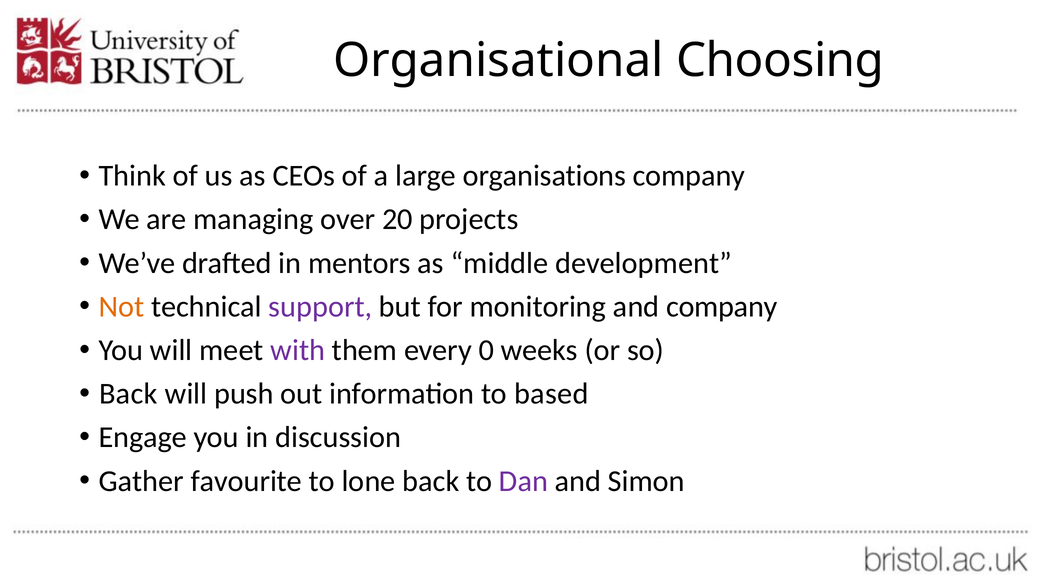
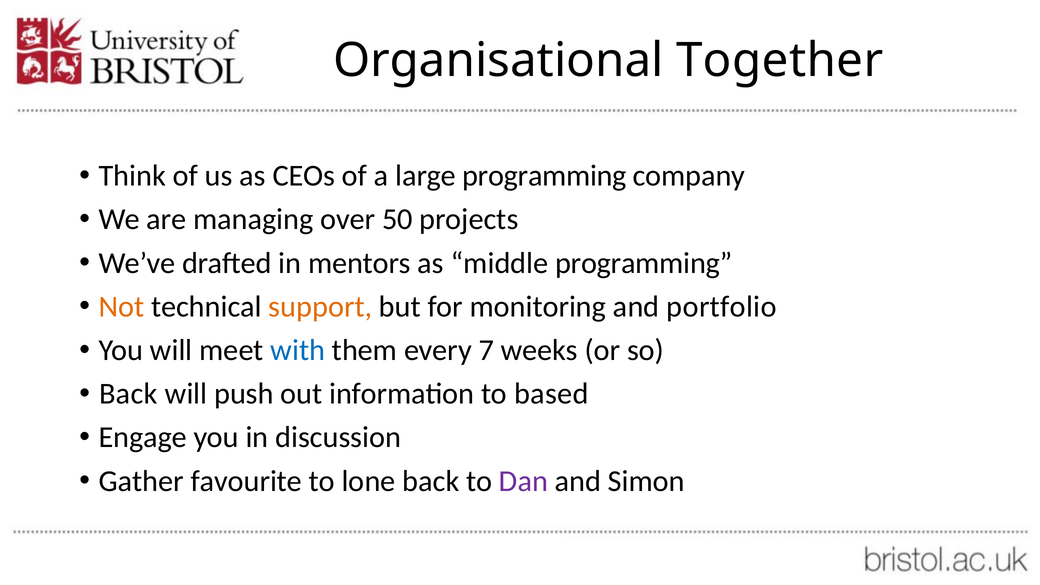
Choosing: Choosing -> Together
large organisations: organisations -> programming
20: 20 -> 50
middle development: development -> programming
support colour: purple -> orange
and company: company -> portfolio
with colour: purple -> blue
0: 0 -> 7
